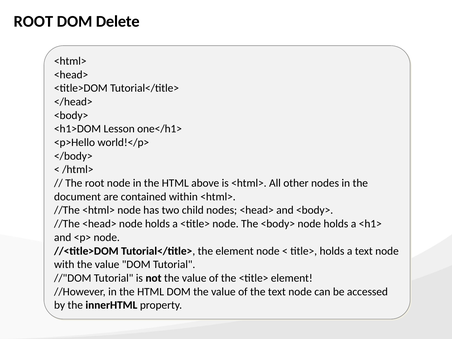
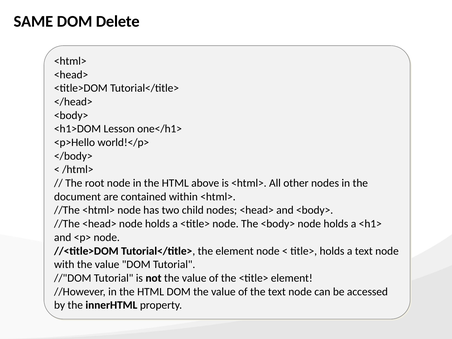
ROOT at (33, 21): ROOT -> SAME
